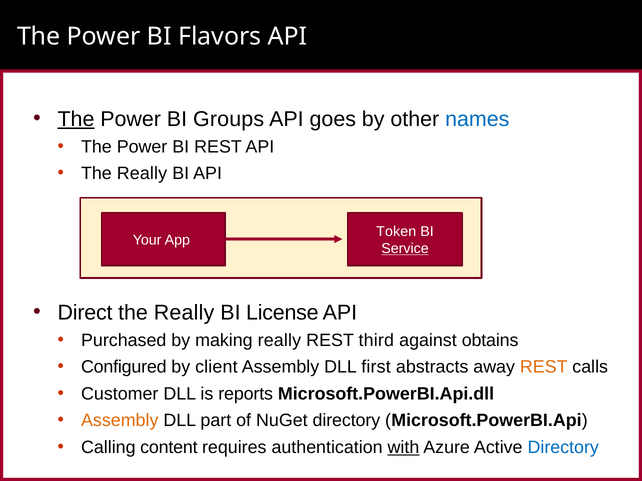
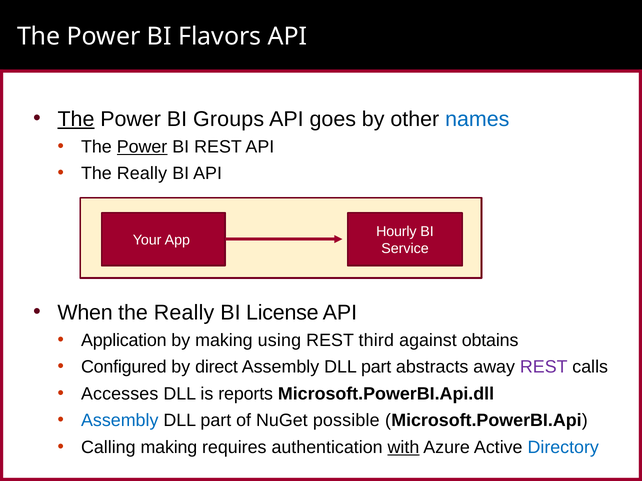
Power at (142, 147) underline: none -> present
Token: Token -> Hourly
Service underline: present -> none
Direct: Direct -> When
Purchased: Purchased -> Application
making really: really -> using
client: client -> direct
first at (376, 367): first -> part
REST at (544, 367) colour: orange -> purple
Customer: Customer -> Accesses
Assembly at (120, 421) colour: orange -> blue
NuGet directory: directory -> possible
Calling content: content -> making
